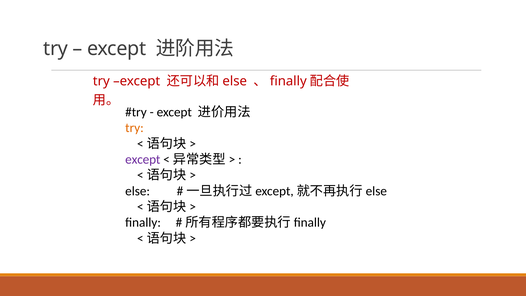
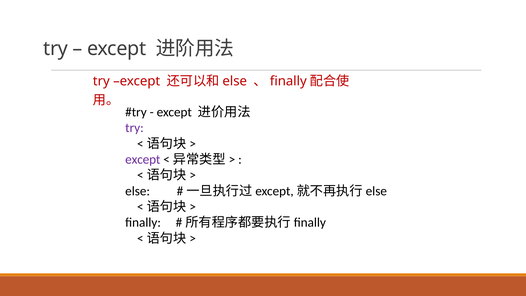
try at (134, 128) colour: orange -> purple
